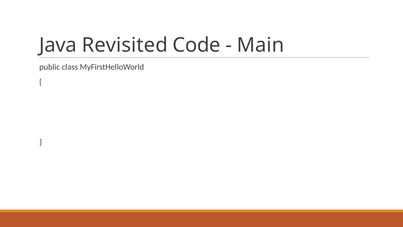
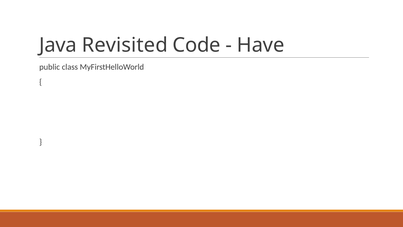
Main: Main -> Have
